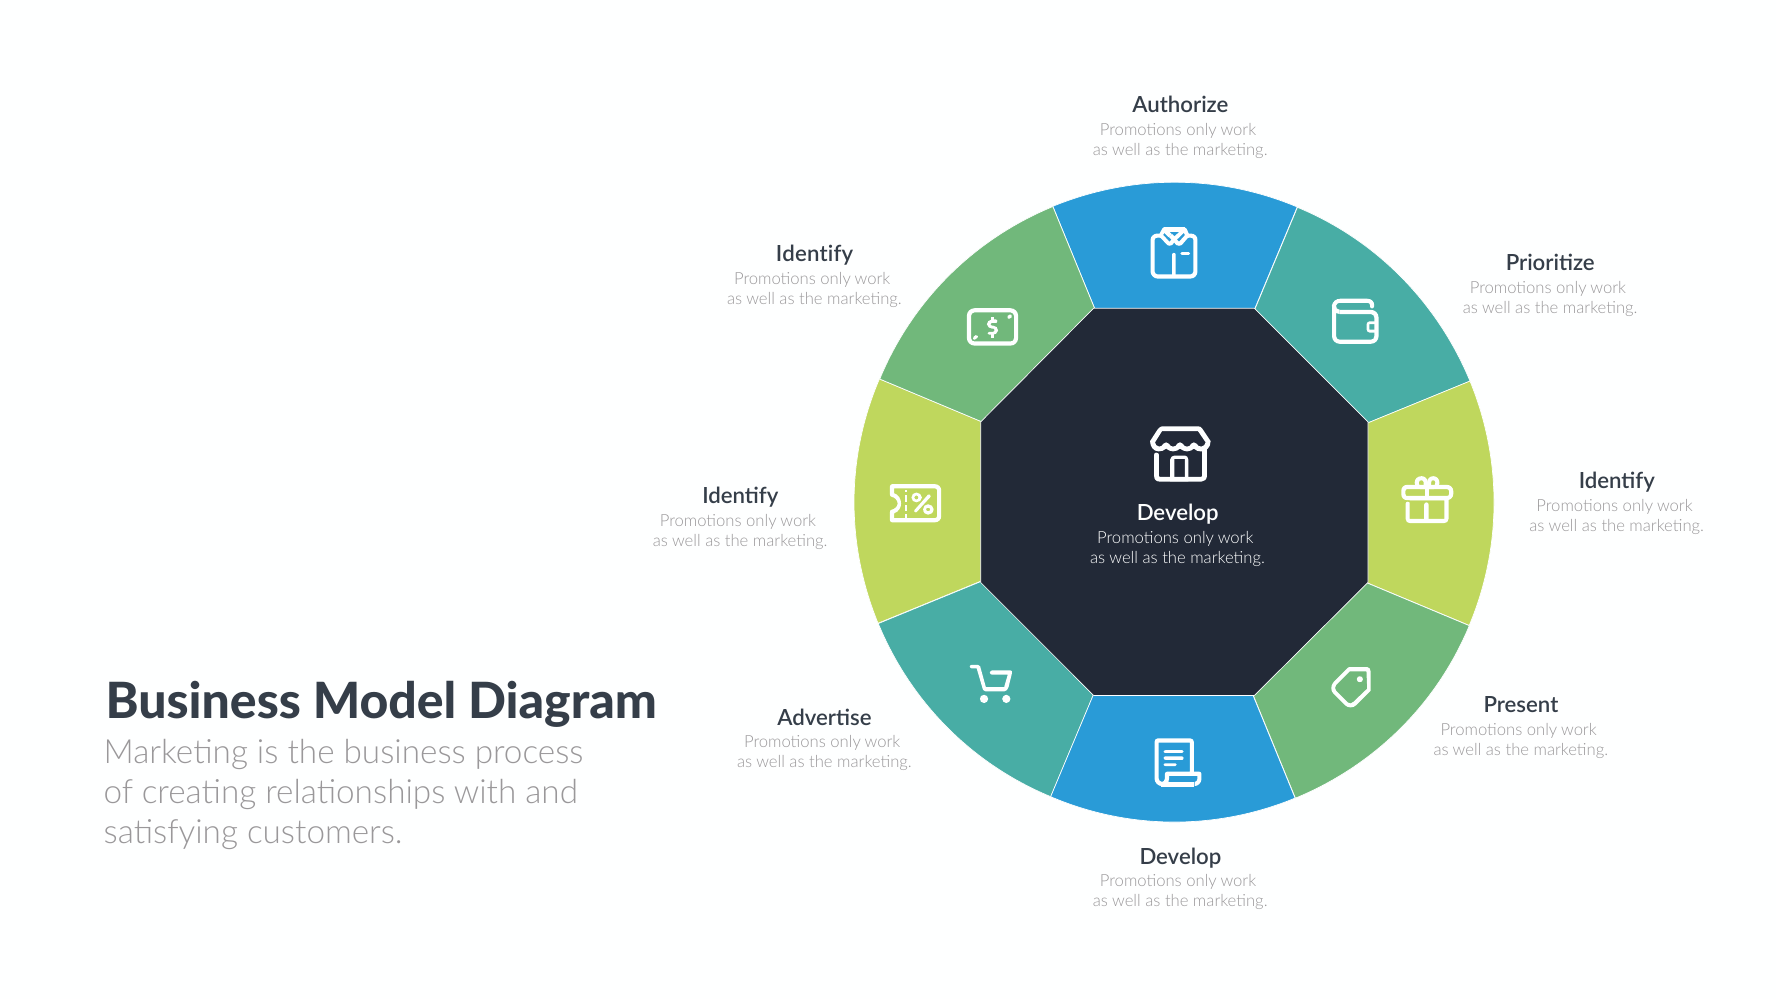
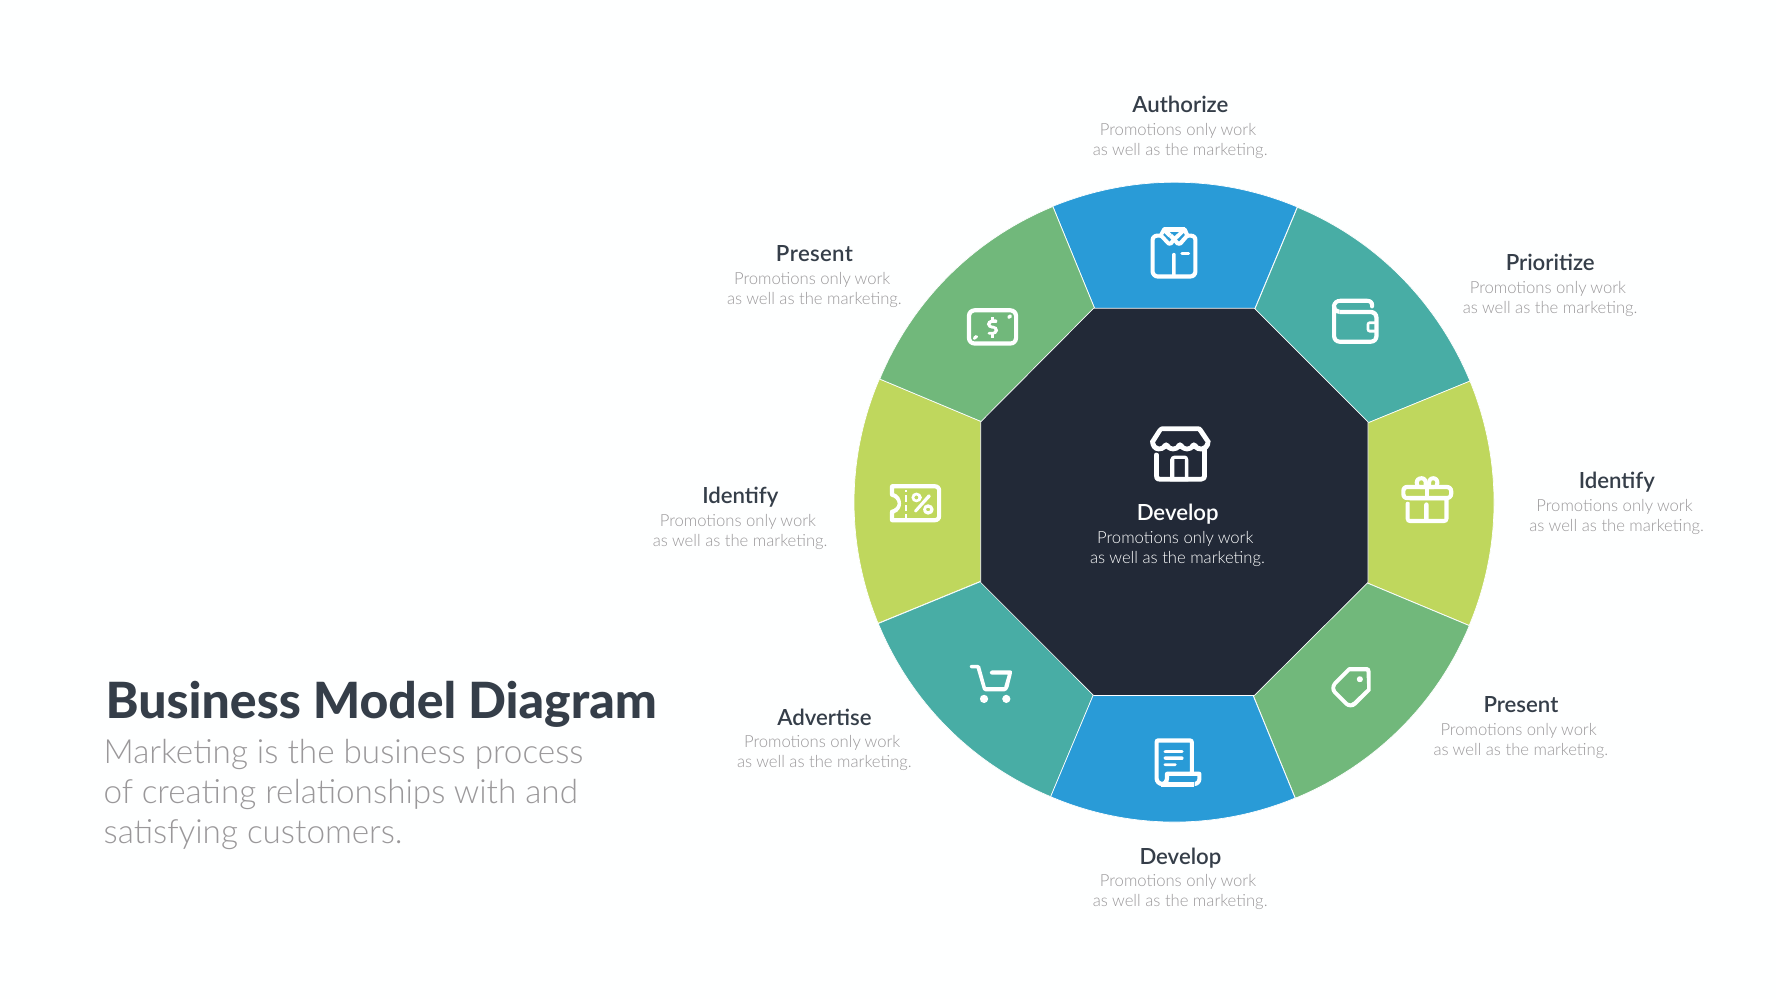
Identify at (814, 254): Identify -> Present
